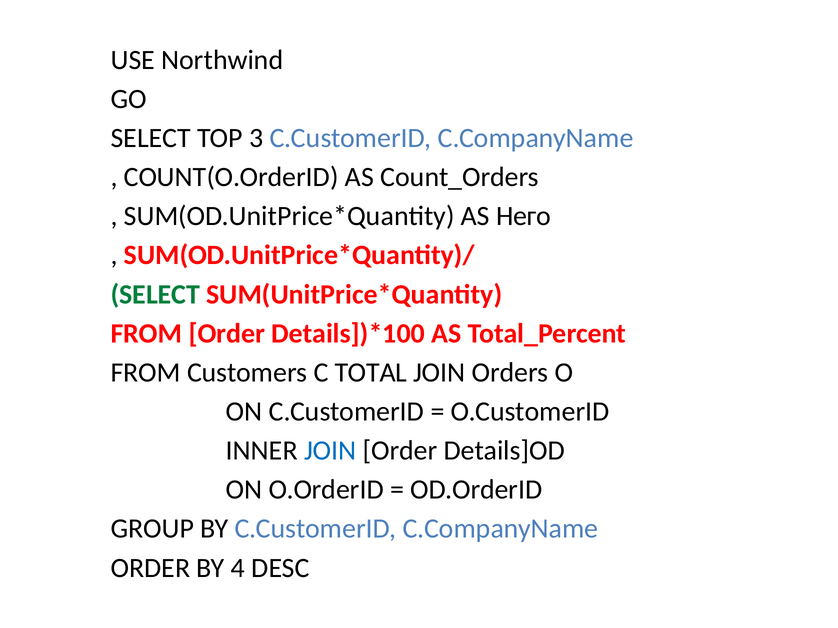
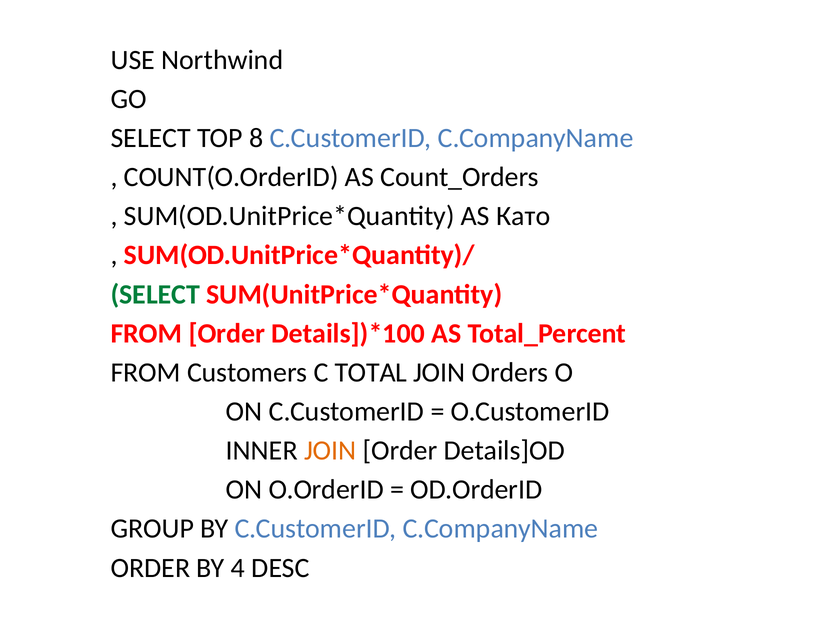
3: 3 -> 8
Него: Него -> Като
JOIN at (330, 451) colour: blue -> orange
